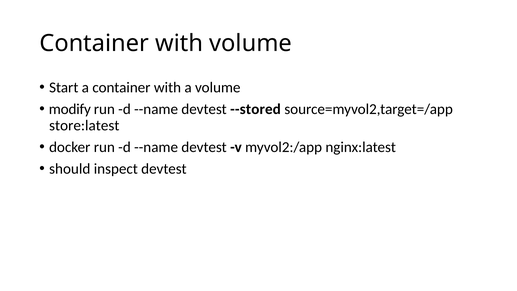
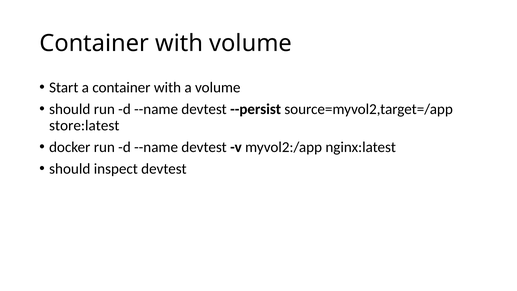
modify at (70, 109): modify -> should
--stored: --stored -> --persist
